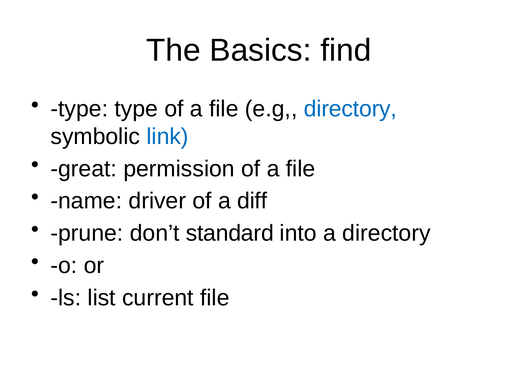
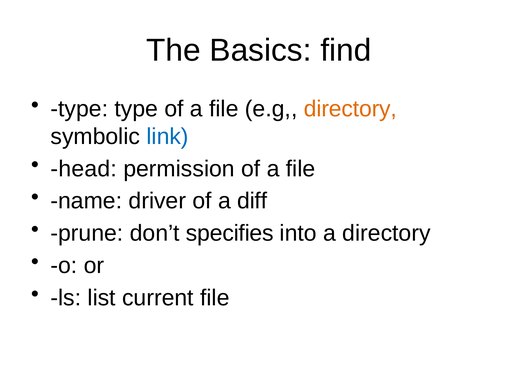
directory at (350, 109) colour: blue -> orange
great: great -> head
standard: standard -> specifies
